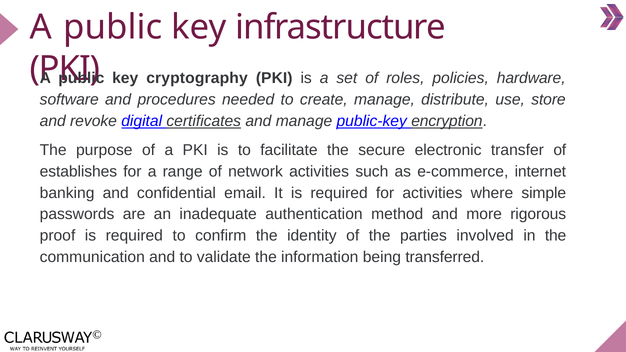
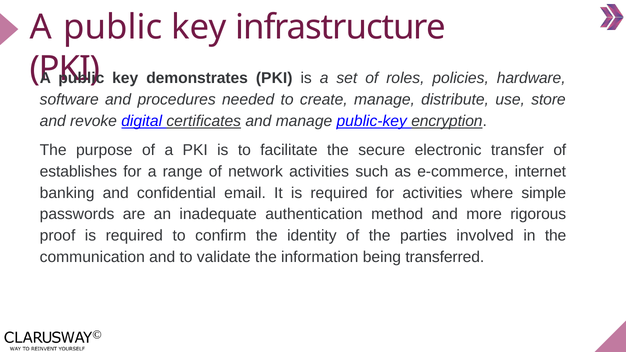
cryptography: cryptography -> demonstrates
